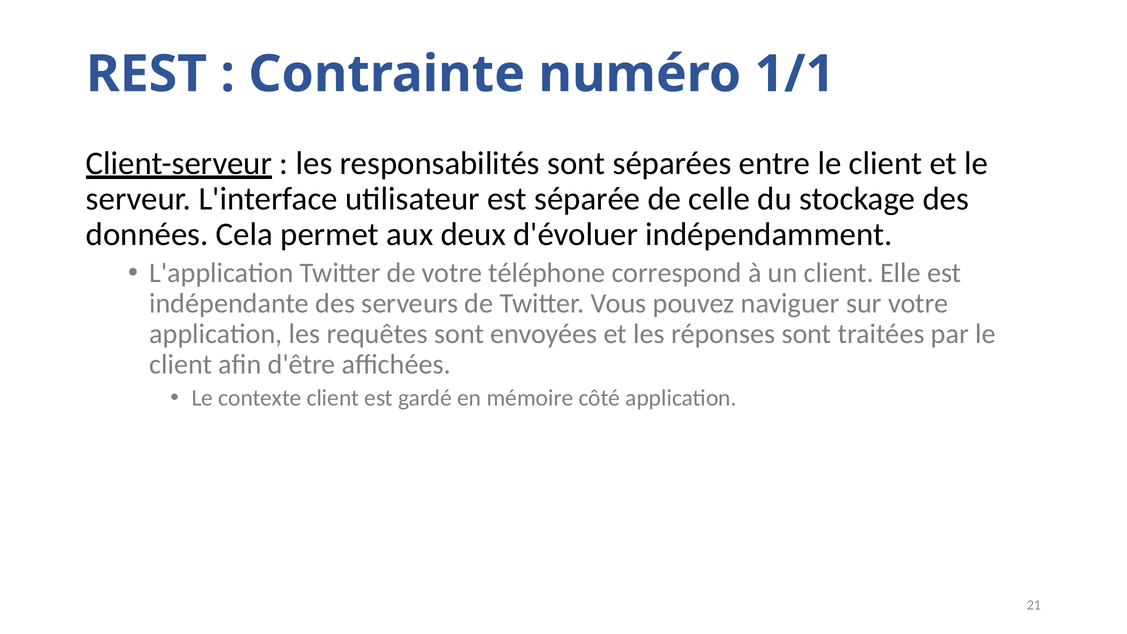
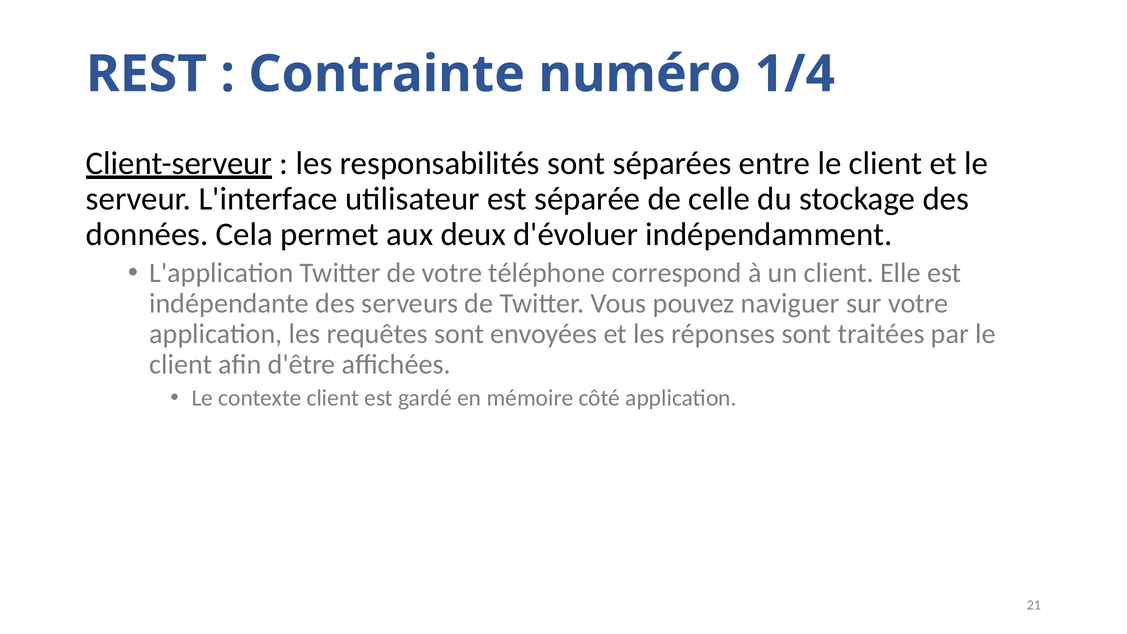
1/1: 1/1 -> 1/4
